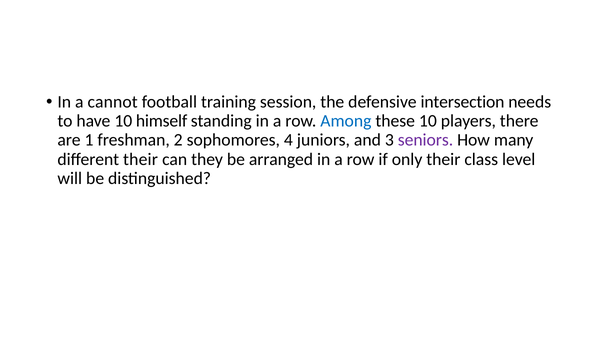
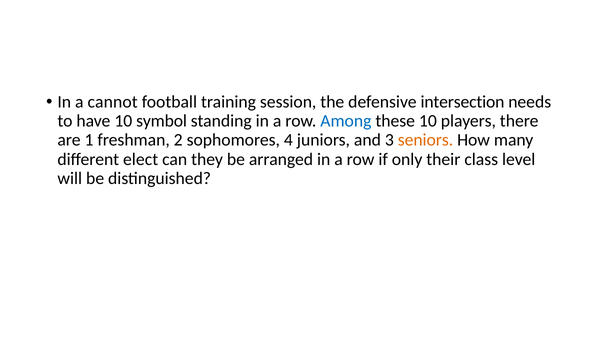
himself: himself -> symbol
seniors colour: purple -> orange
different their: their -> elect
